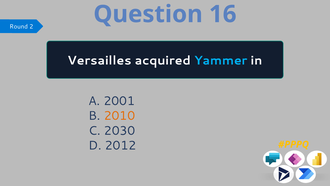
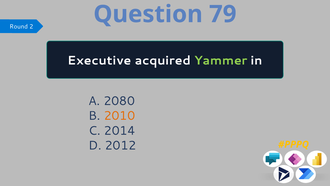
16: 16 -> 79
Versailles: Versailles -> Executive
Yammer colour: light blue -> light green
2001: 2001 -> 2080
2030: 2030 -> 2014
